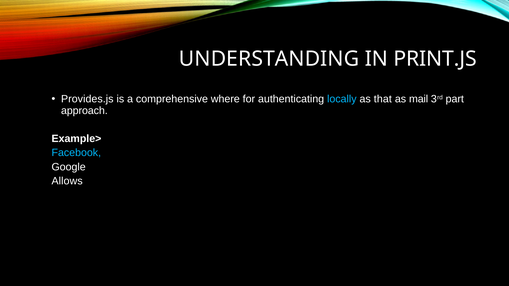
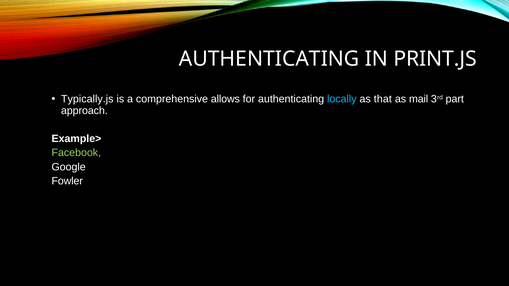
UNDERSTANDING at (269, 59): UNDERSTANDING -> AUTHENTICATING
Provides.js: Provides.js -> Typically.js
where: where -> allows
Facebook colour: light blue -> light green
Allows: Allows -> Fowler
